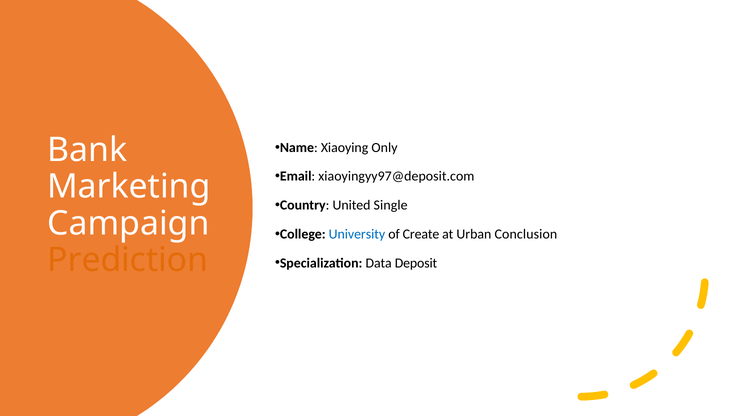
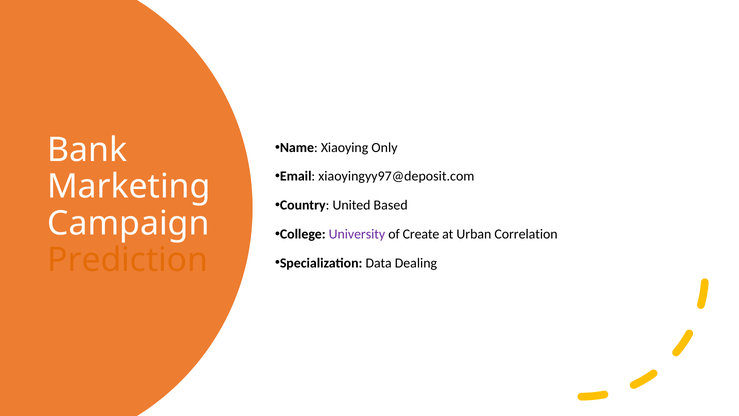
Single: Single -> Based
University colour: blue -> purple
Conclusion: Conclusion -> Correlation
Deposit: Deposit -> Dealing
